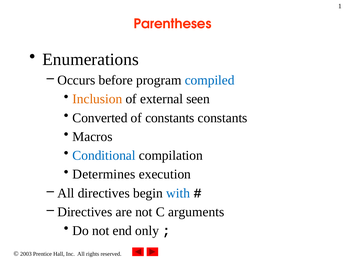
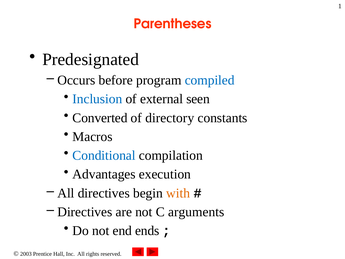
Enumerations: Enumerations -> Predesignated
Inclusion colour: orange -> blue
of constants: constants -> directory
Determines: Determines -> Advantages
with colour: blue -> orange
only: only -> ends
